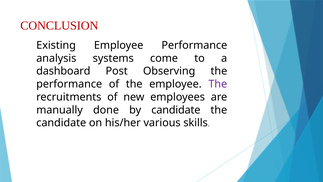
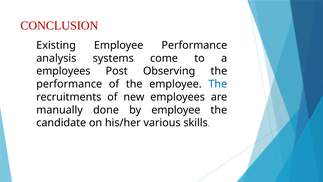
dashboard at (63, 71): dashboard -> employees
The at (218, 84) colour: purple -> blue
by candidate: candidate -> employee
